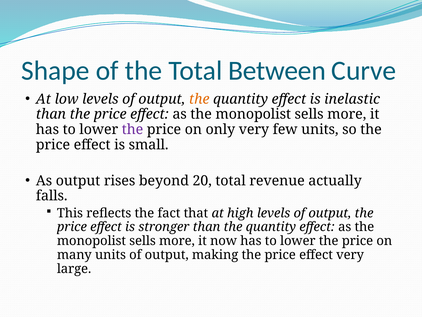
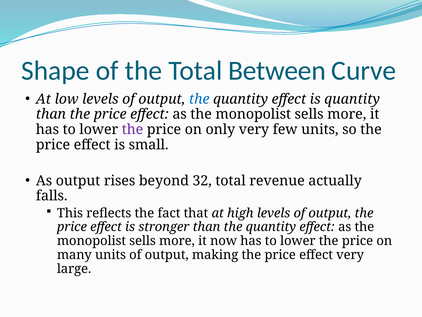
the at (199, 99) colour: orange -> blue
is inelastic: inelastic -> quantity
20: 20 -> 32
